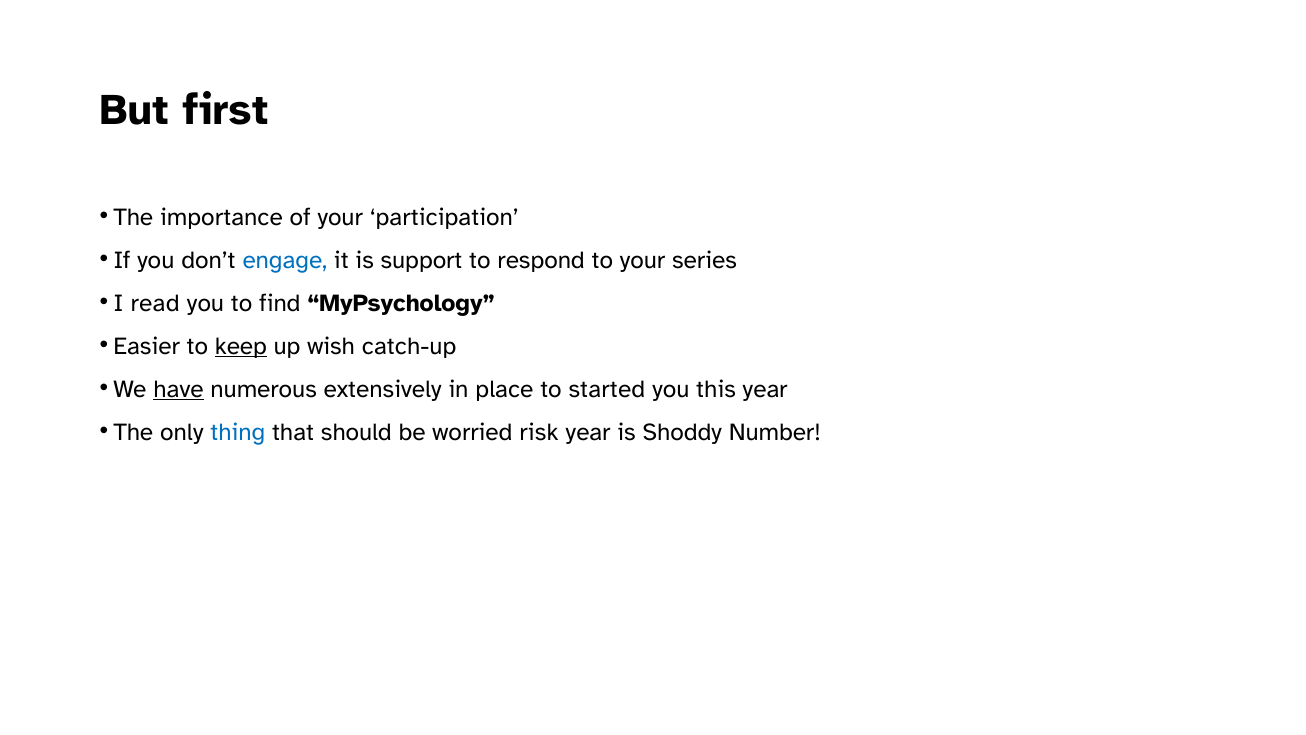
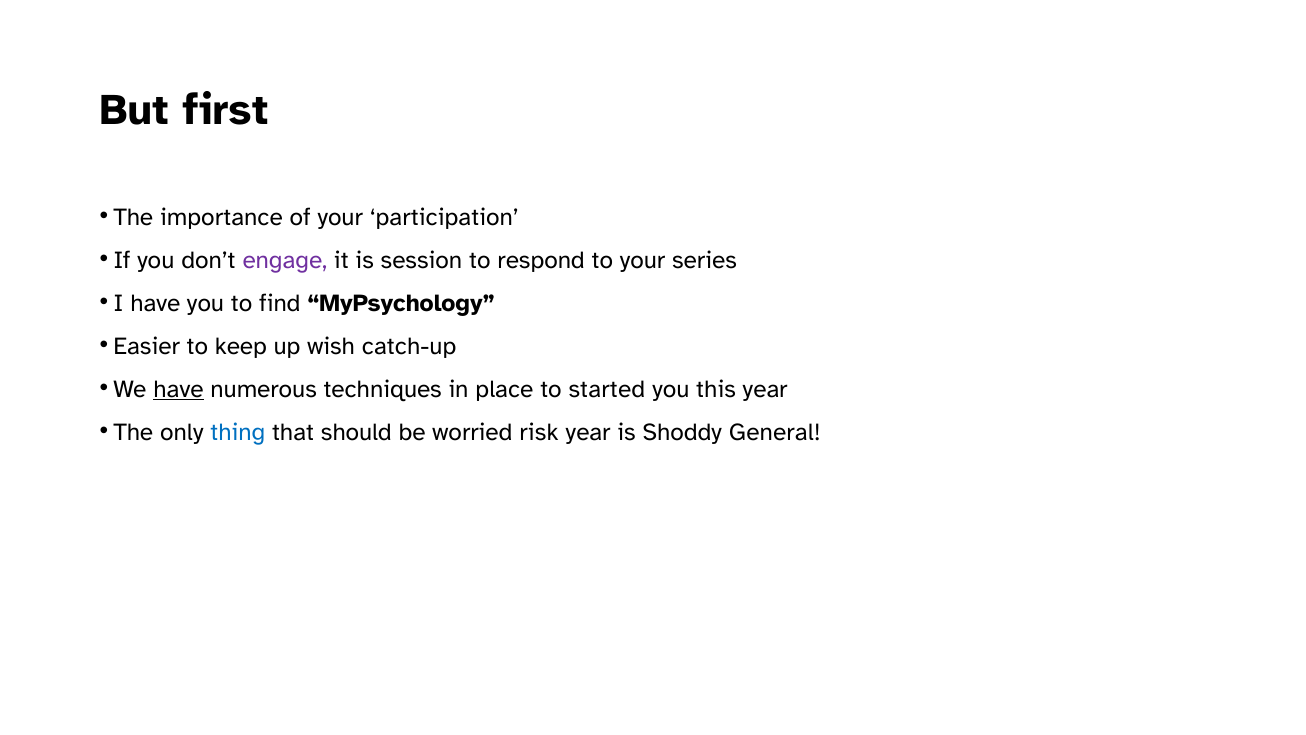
engage colour: blue -> purple
support: support -> session
I read: read -> have
keep underline: present -> none
extensively: extensively -> techniques
Number: Number -> General
